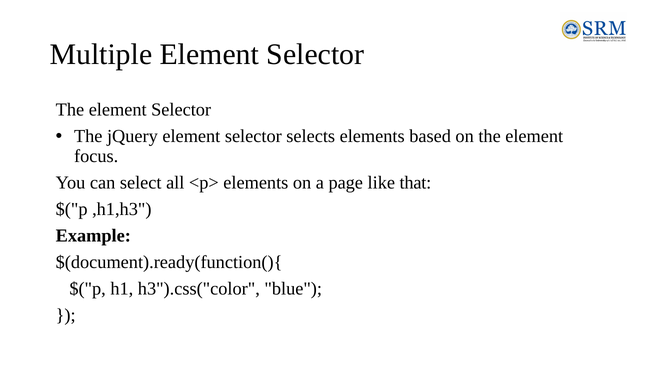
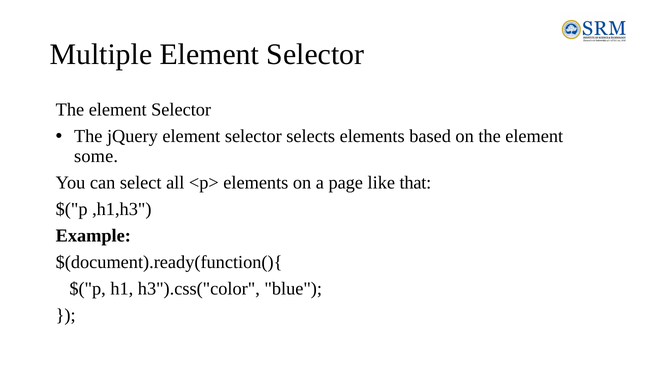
focus: focus -> some
